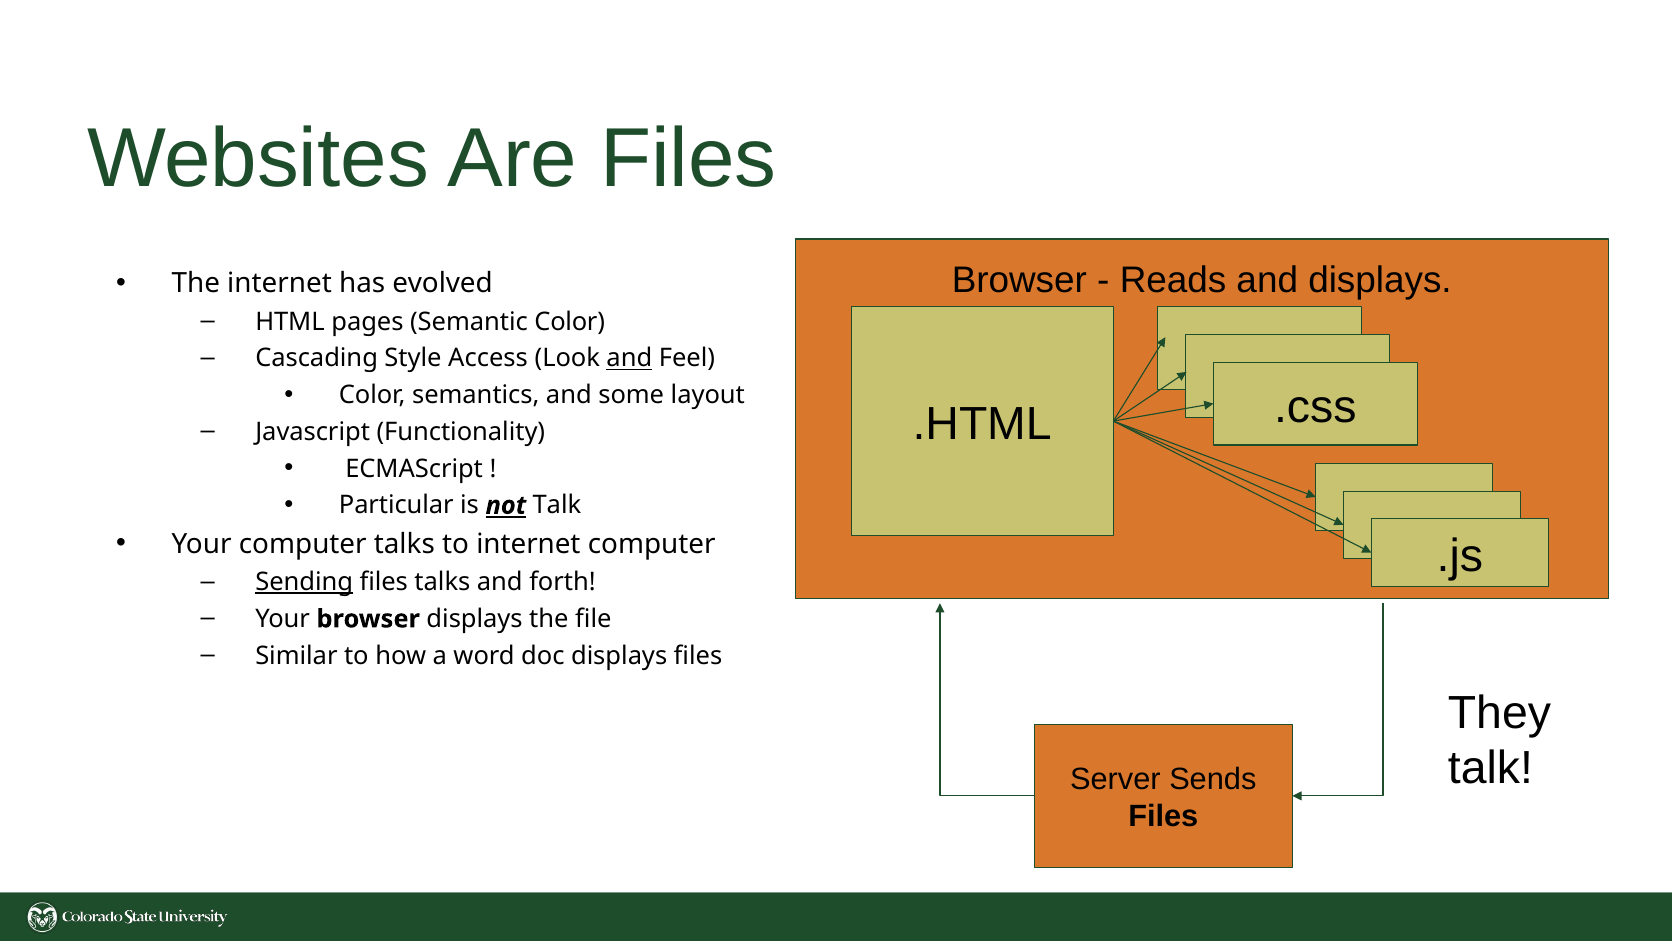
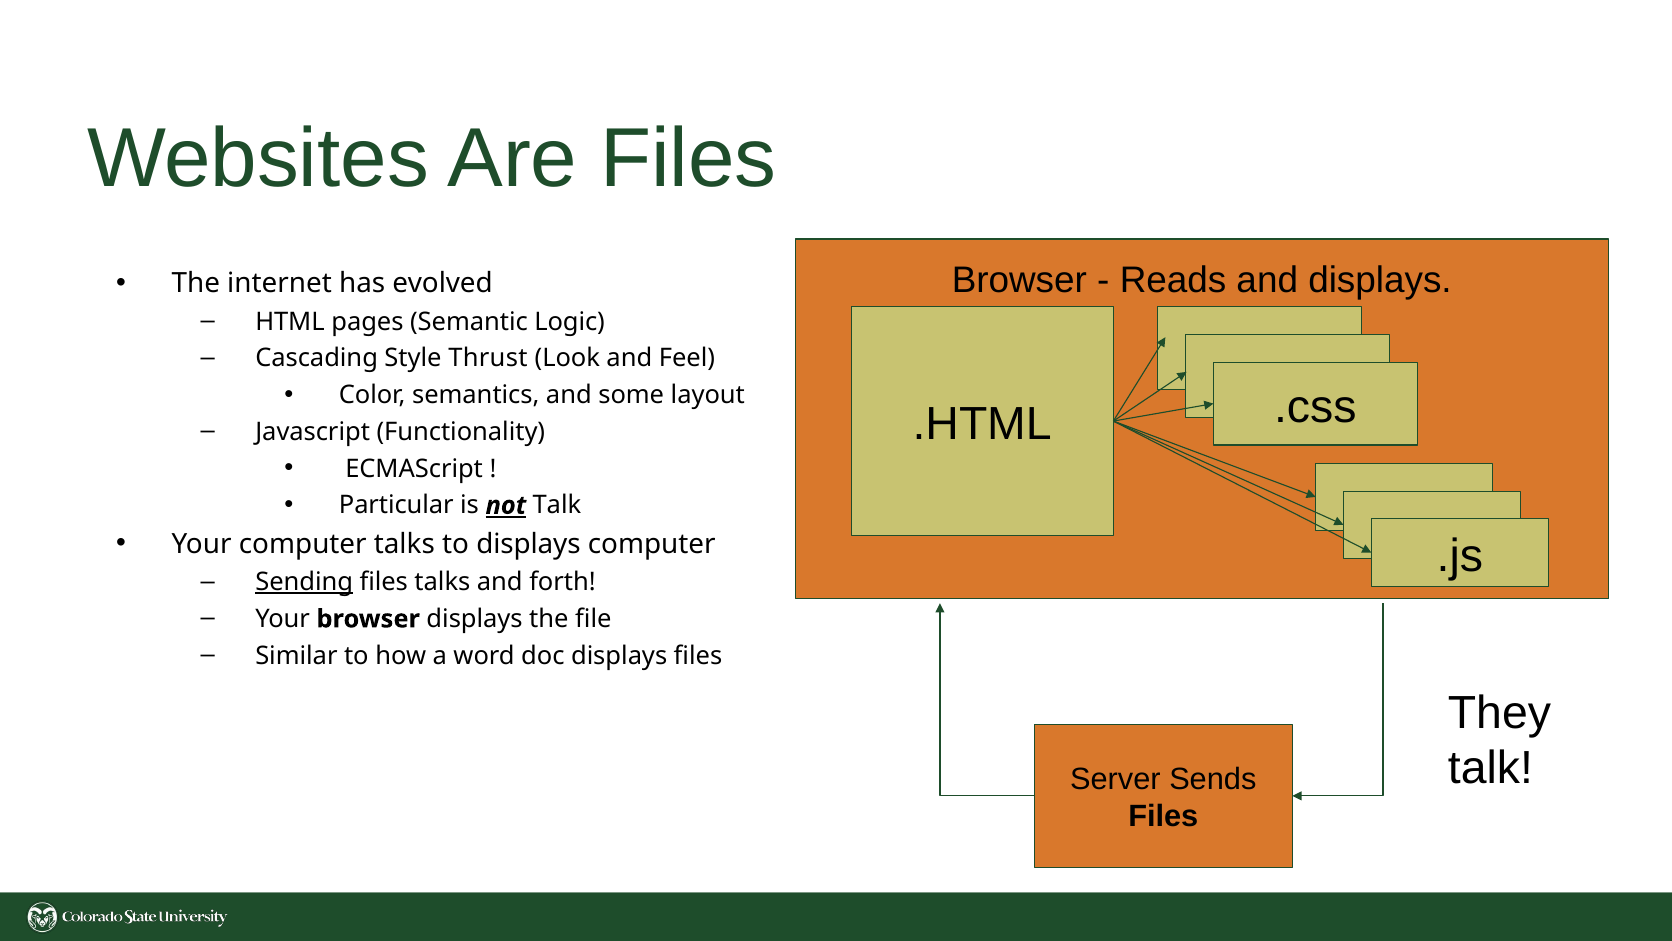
Semantic Color: Color -> Logic
Access: Access -> Thrust
and at (629, 358) underline: present -> none
to internet: internet -> displays
